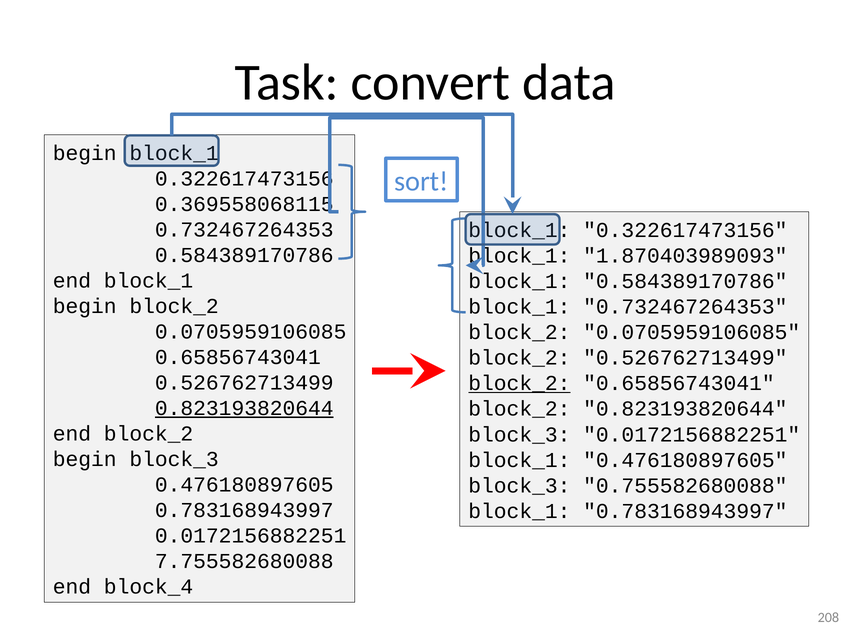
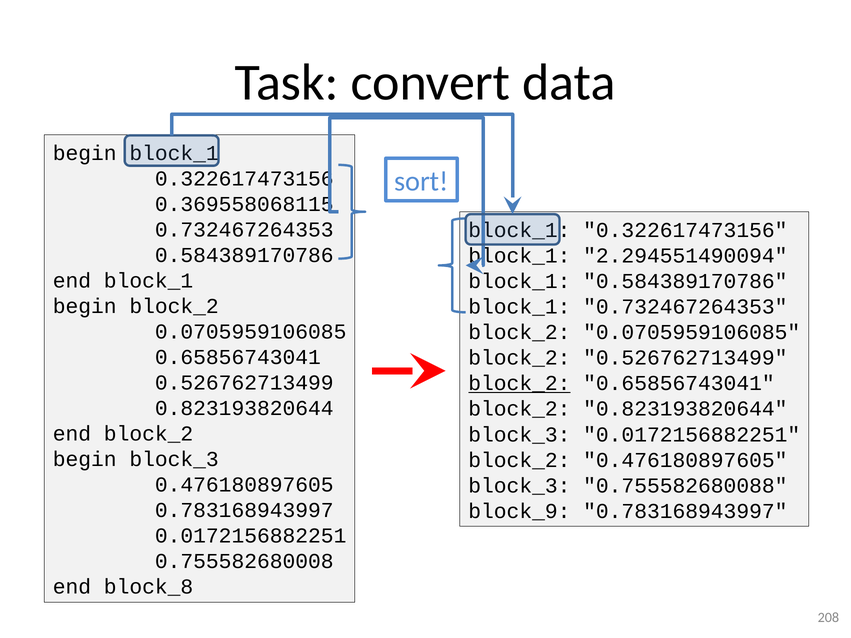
1.870403989093: 1.870403989093 -> 2.294551490094
0.823193820644 at (244, 408) underline: present -> none
block_1 at (519, 460): block_1 -> block_2
block_1 at (519, 511): block_1 -> block_9
7.755582680088: 7.755582680088 -> 0.755582680008
block_4: block_4 -> block_8
